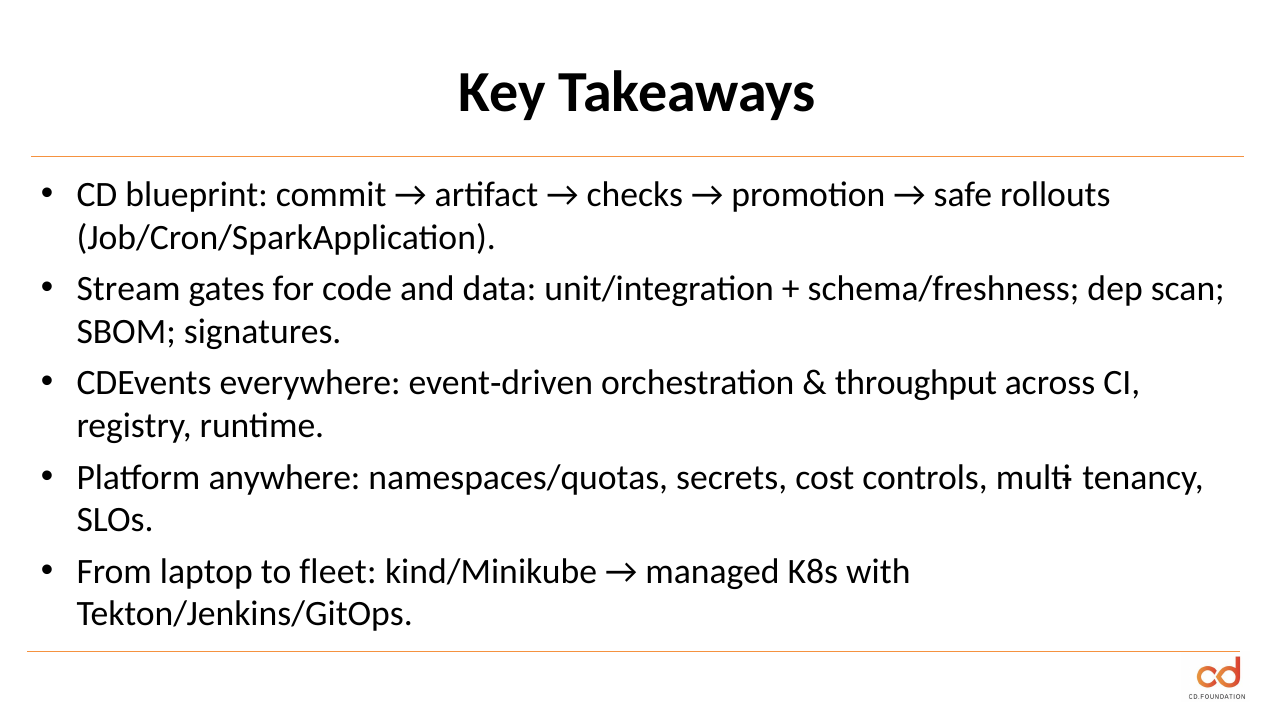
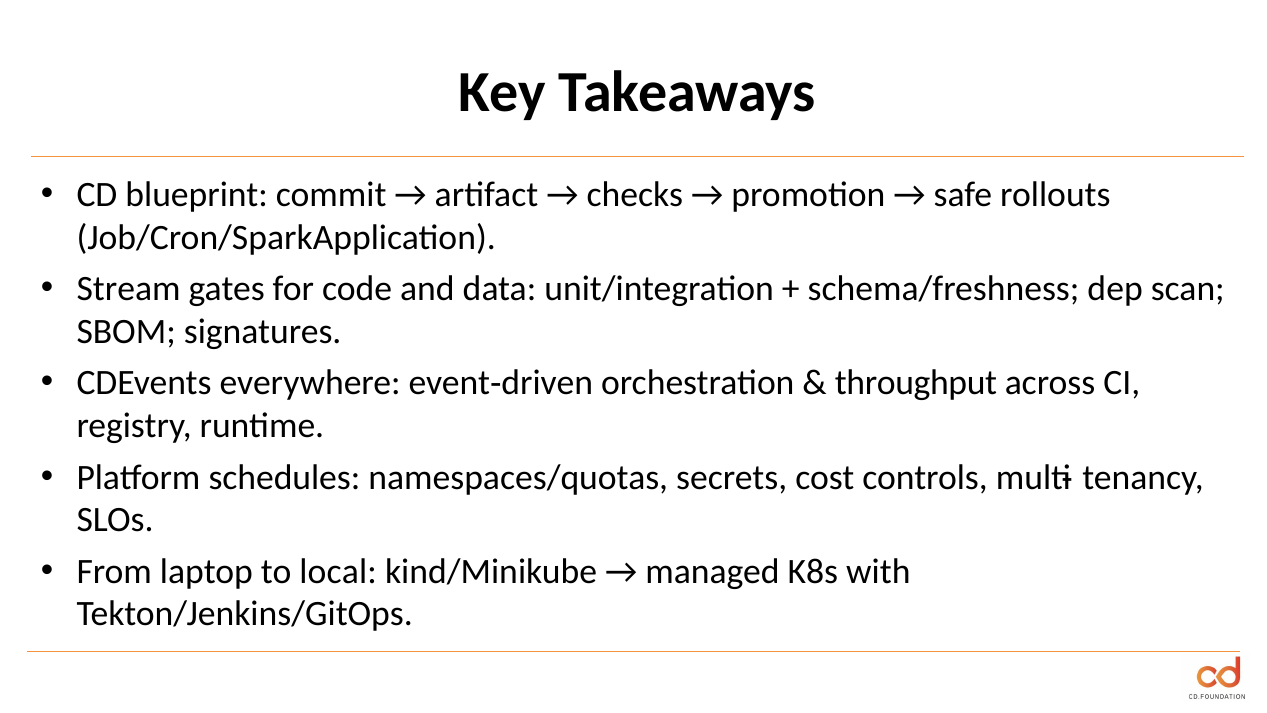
anywhere: anywhere -> schedules
fleet: fleet -> local
